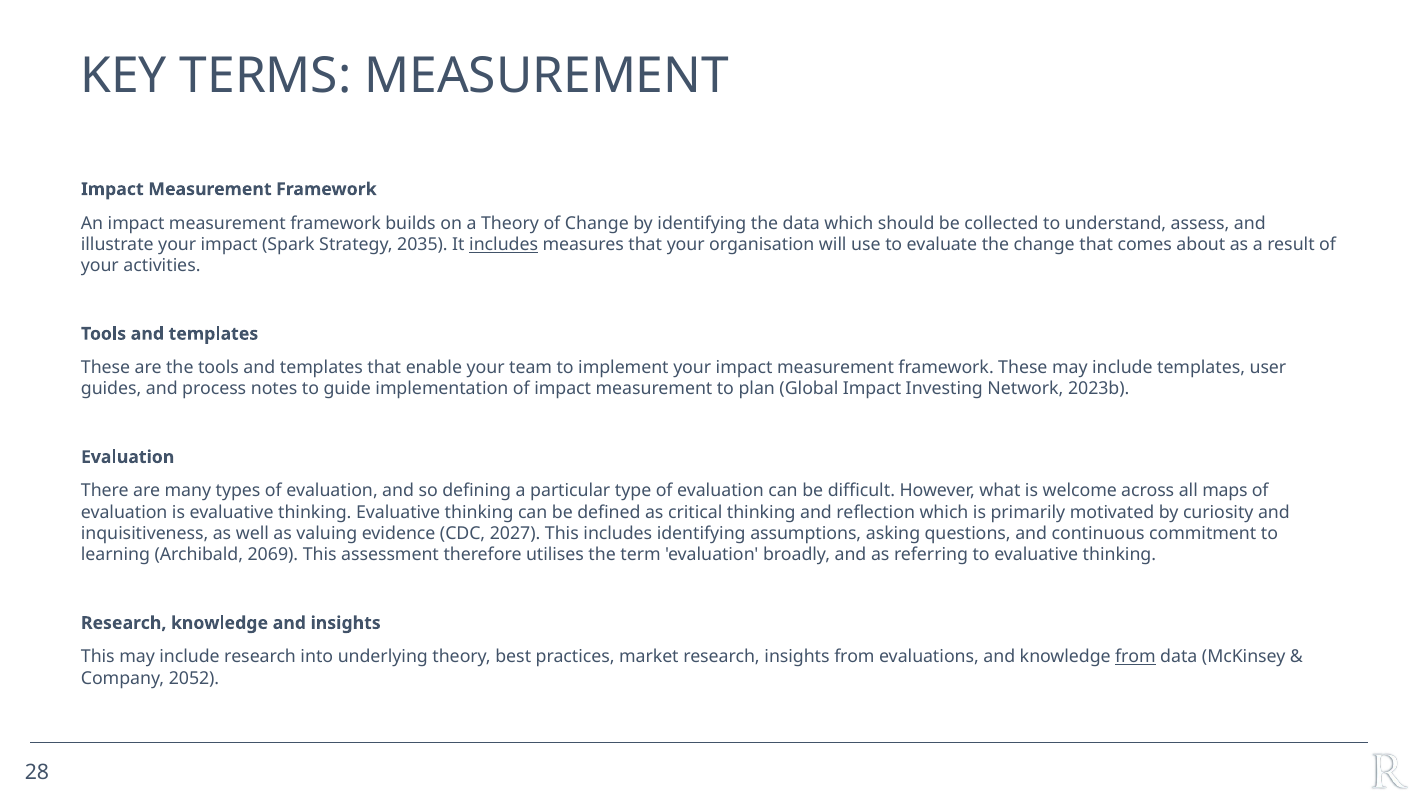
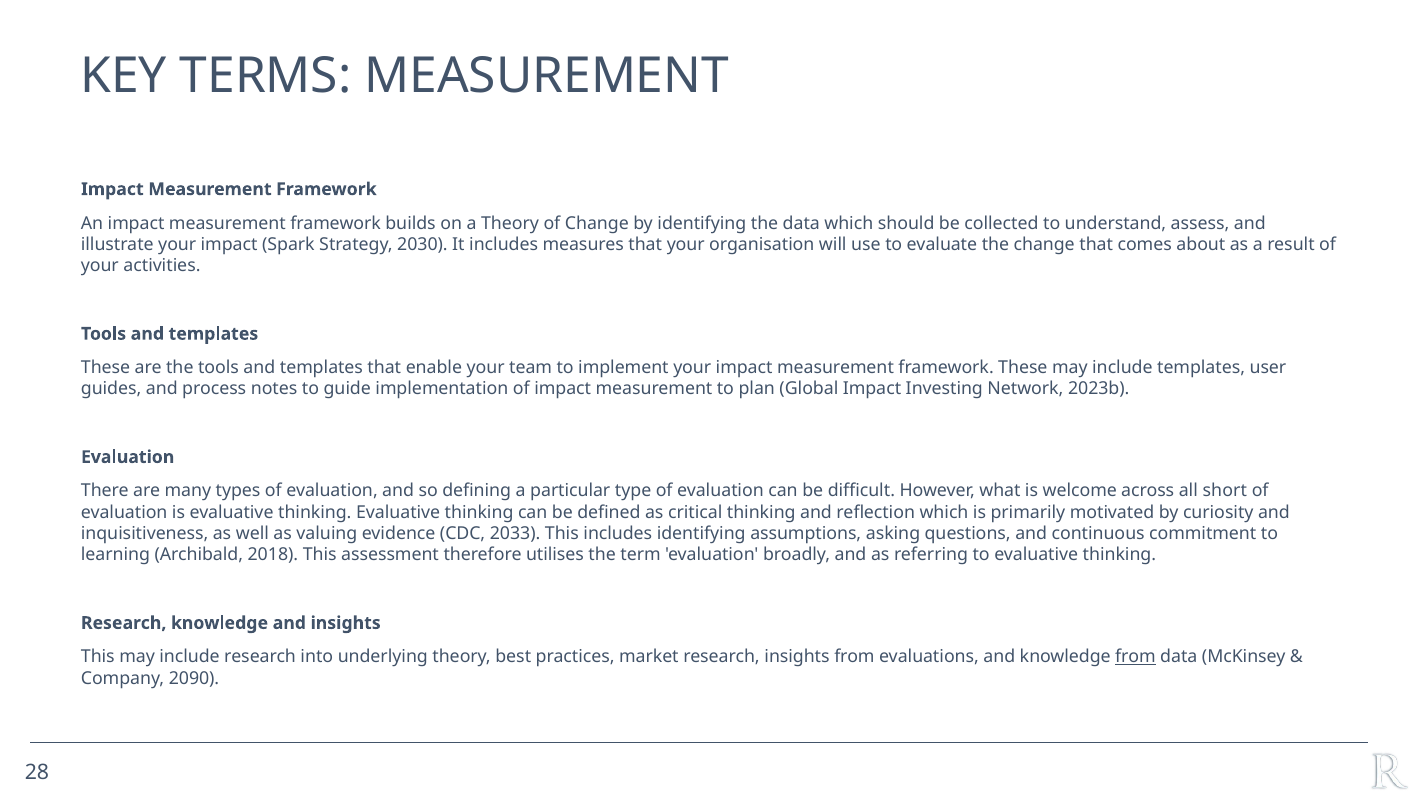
2035: 2035 -> 2030
includes at (504, 245) underline: present -> none
maps: maps -> short
2027: 2027 -> 2033
2069: 2069 -> 2018
2052: 2052 -> 2090
